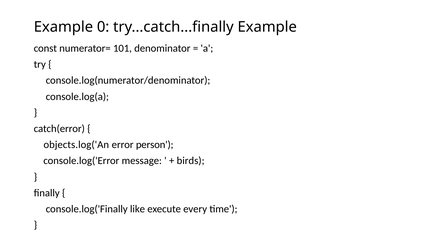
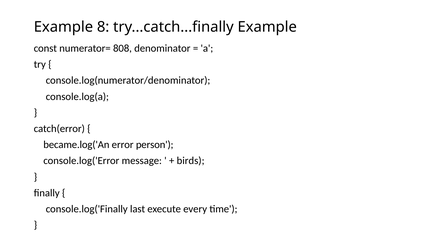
0: 0 -> 8
101: 101 -> 808
objects.log('An: objects.log('An -> became.log('An
like: like -> last
